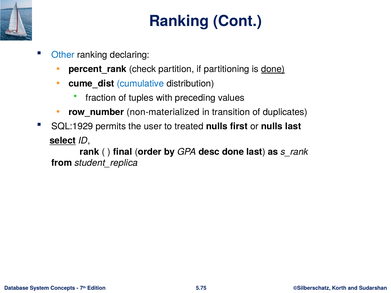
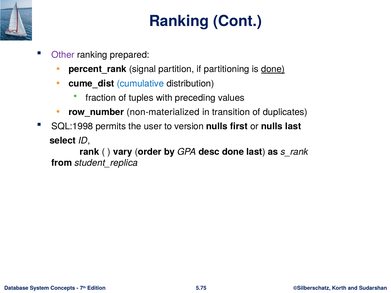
Other colour: blue -> purple
declaring: declaring -> prepared
check: check -> signal
SQL:1929: SQL:1929 -> SQL:1998
treated: treated -> version
select underline: present -> none
final: final -> vary
